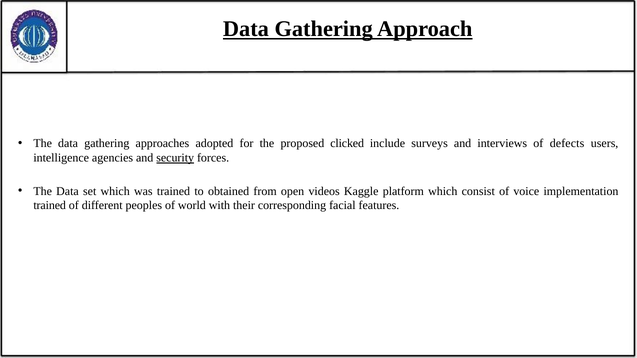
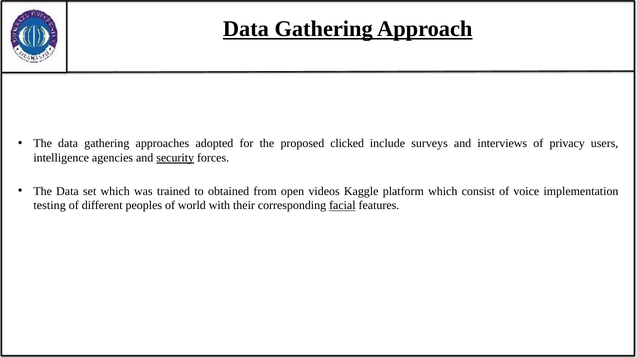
defects: defects -> privacy
trained at (50, 206): trained -> testing
facial underline: none -> present
